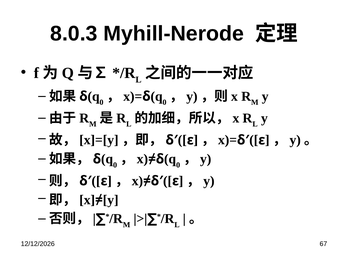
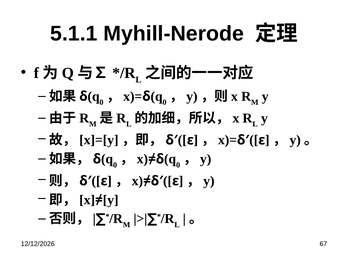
8.0.3: 8.0.3 -> 5.1.1
